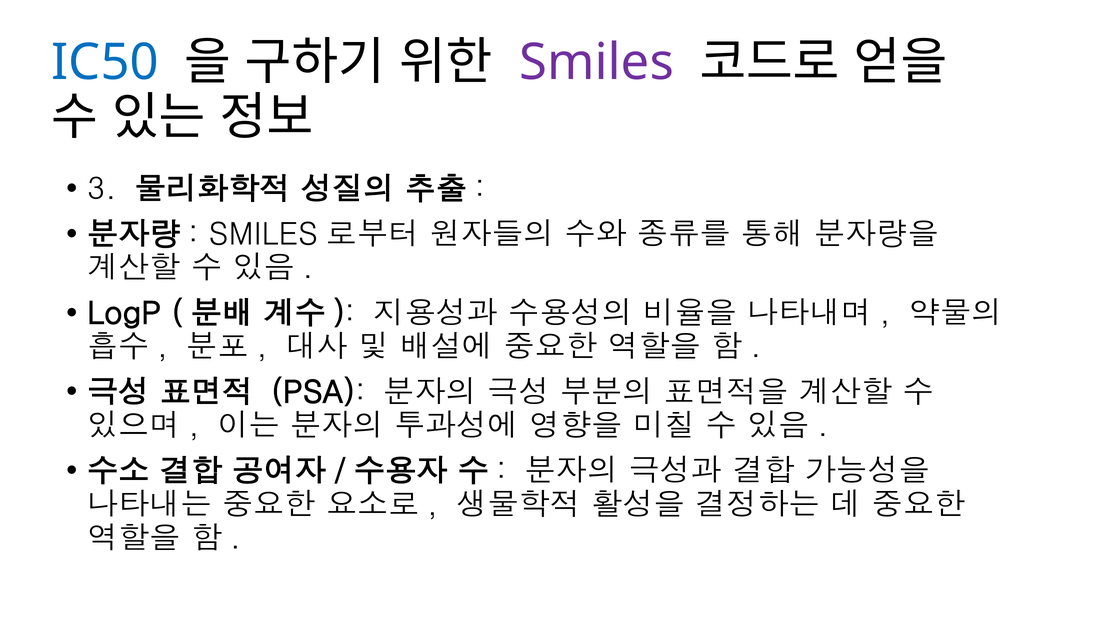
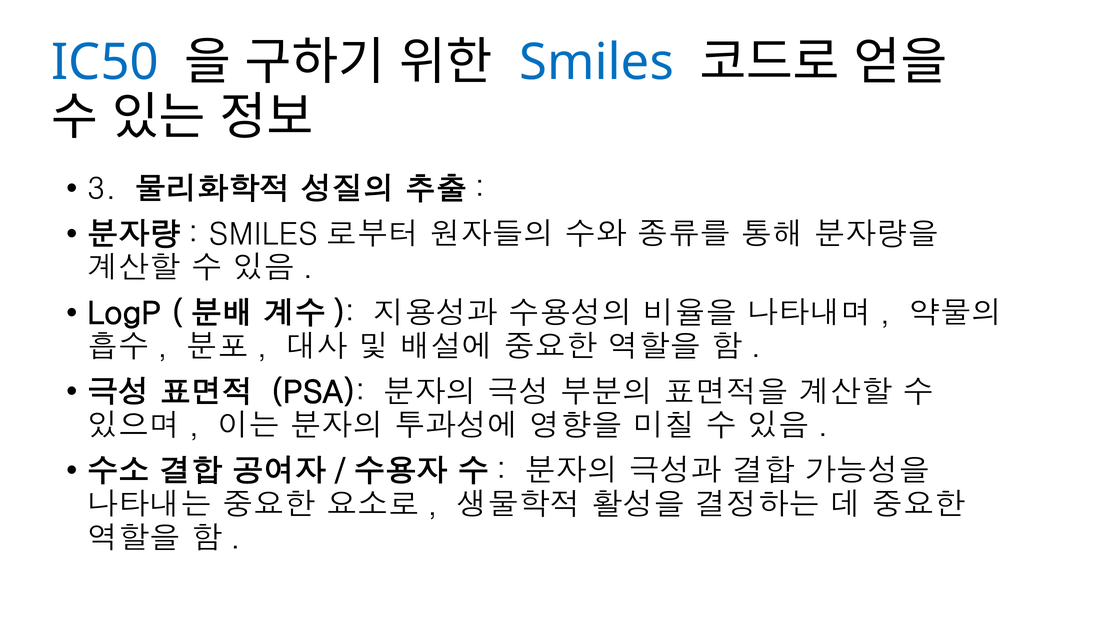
Smiles colour: purple -> blue
